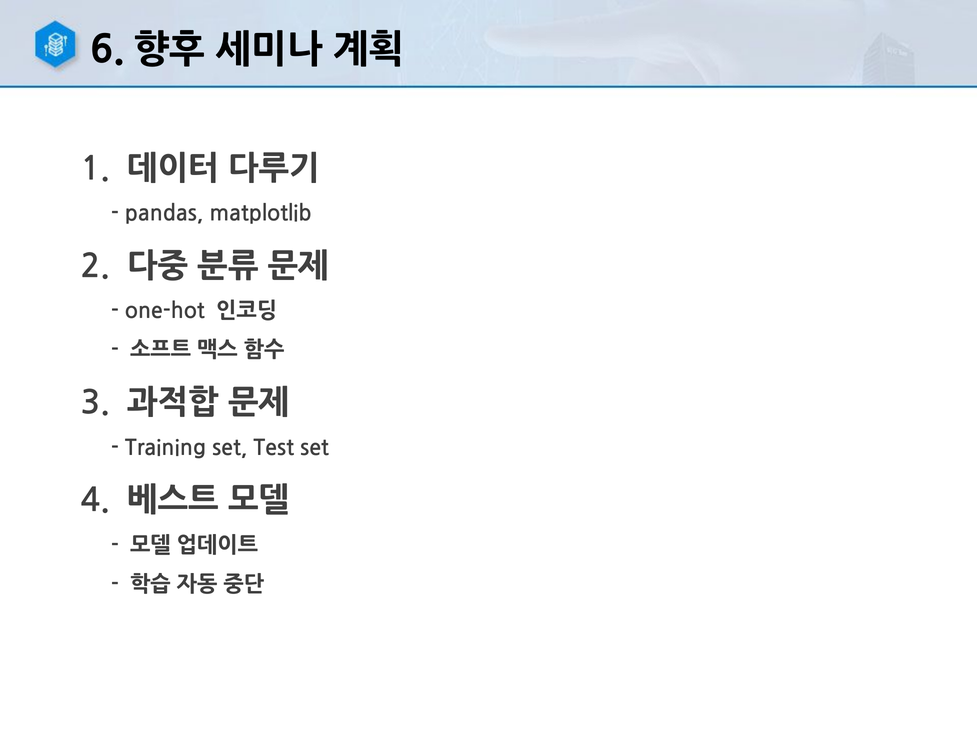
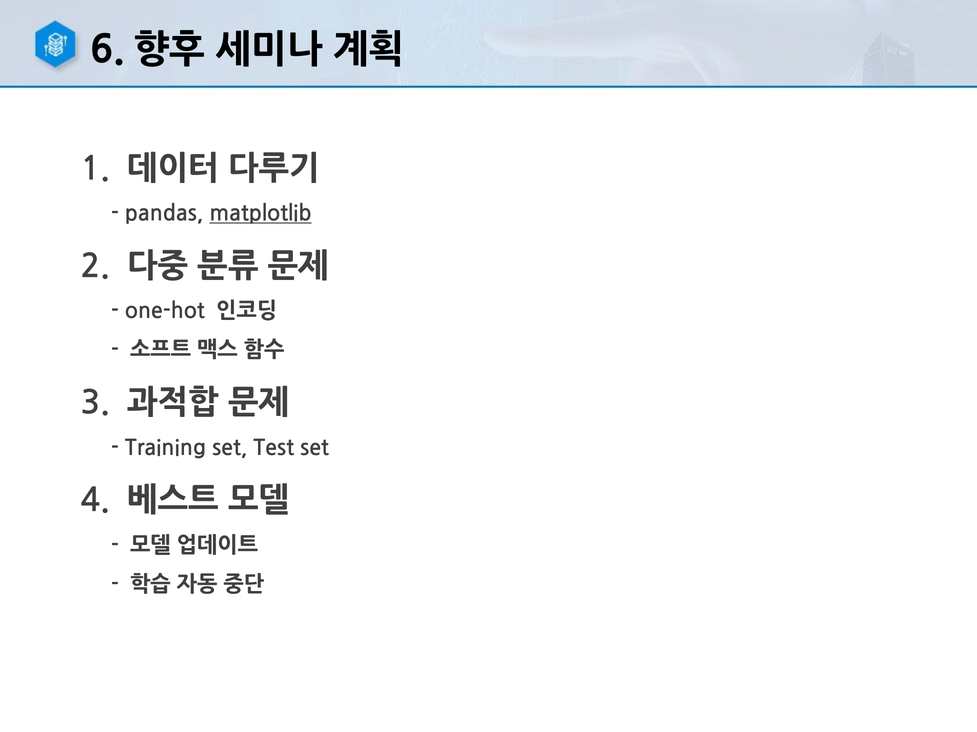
matplotlib underline: none -> present
